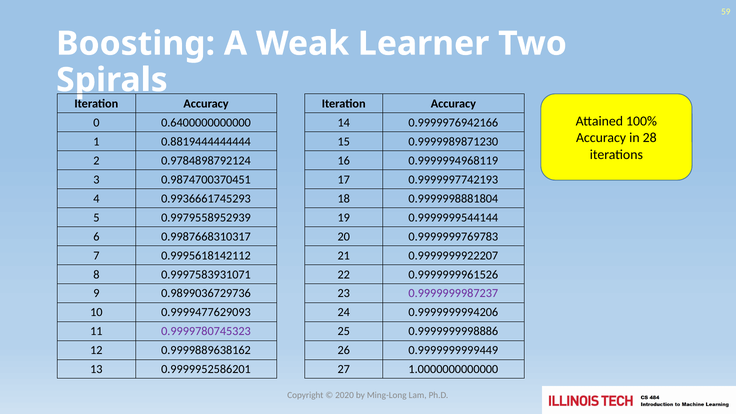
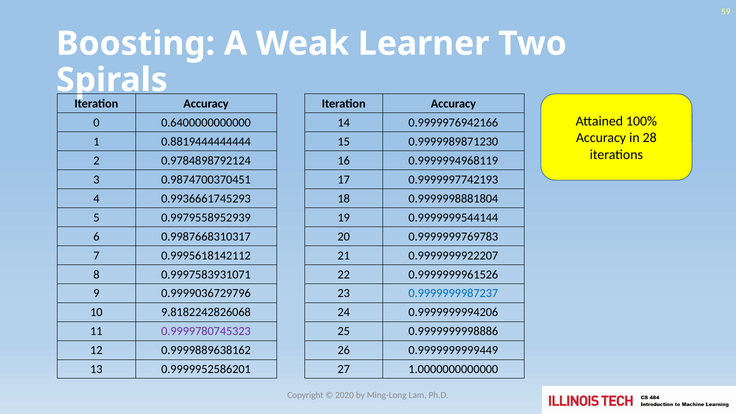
0.9899036729736: 0.9899036729736 -> 0.9999036729796
0.9999999987237 colour: purple -> blue
0.9999477629093: 0.9999477629093 -> 9.8182242826068
